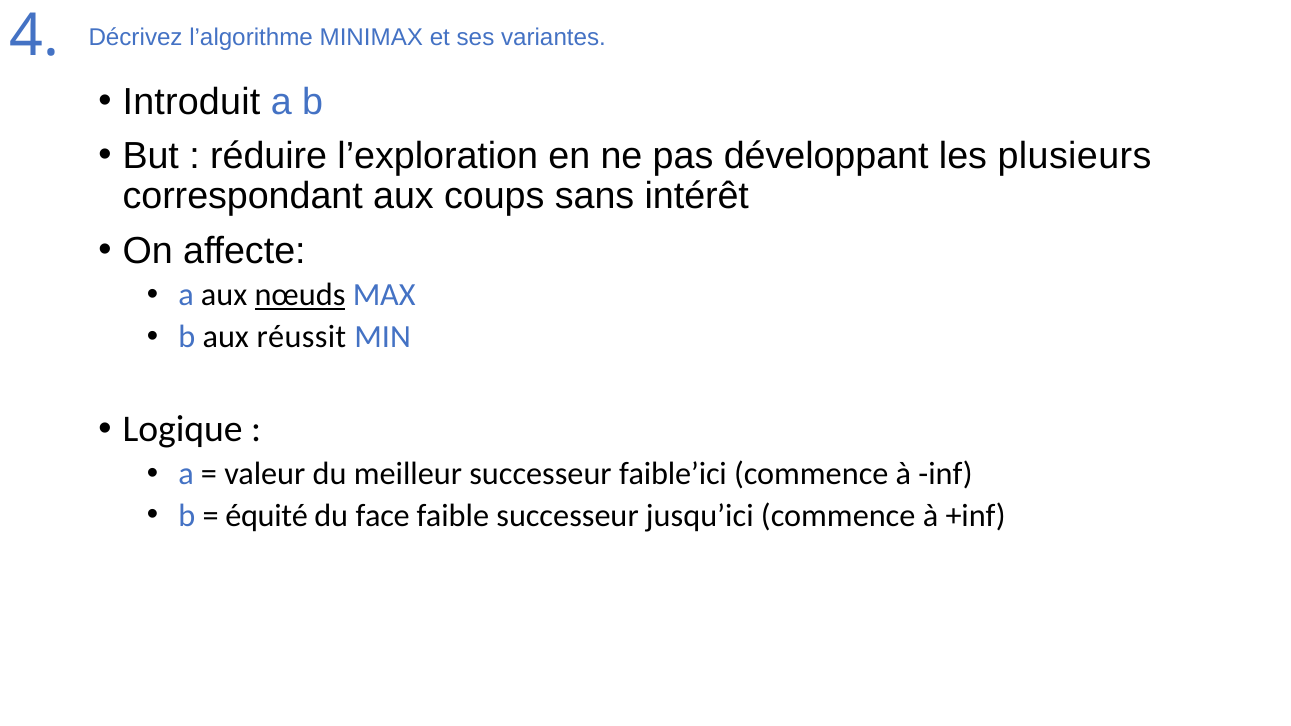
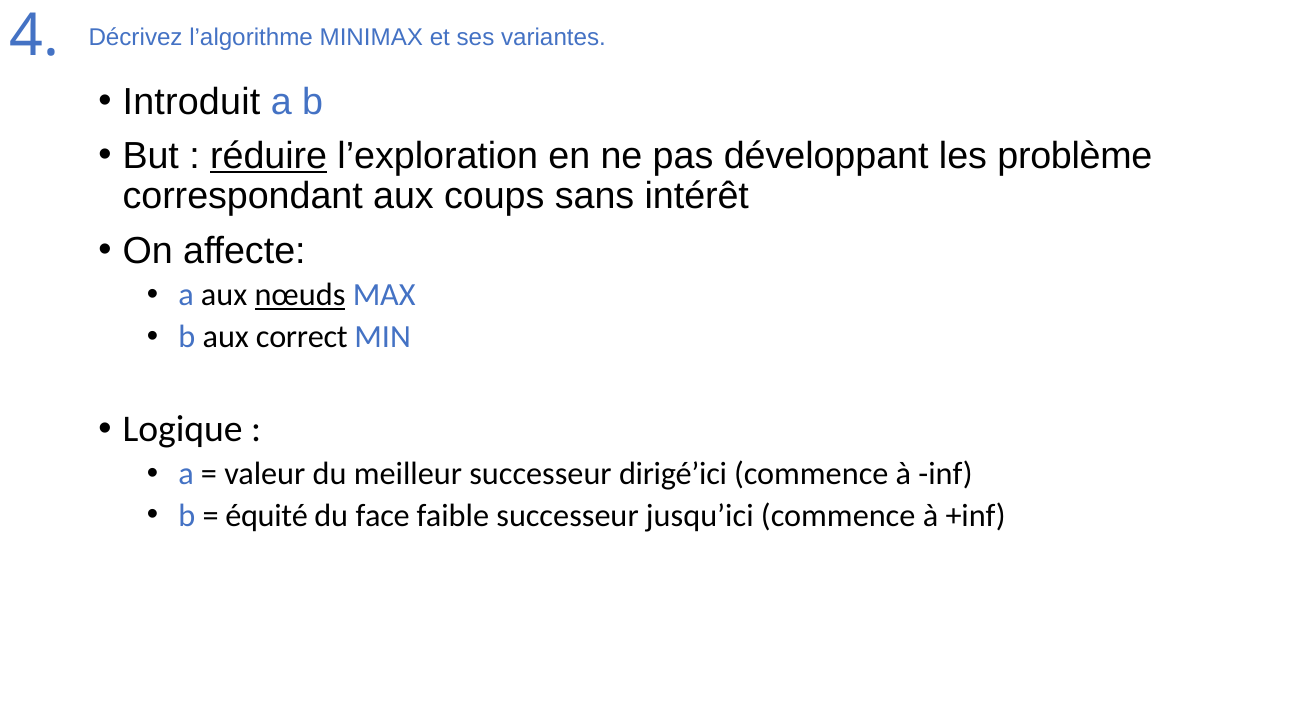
réduire underline: none -> present
plusieurs: plusieurs -> problème
réussit: réussit -> correct
faible’ici: faible’ici -> dirigé’ici
